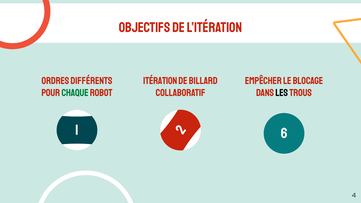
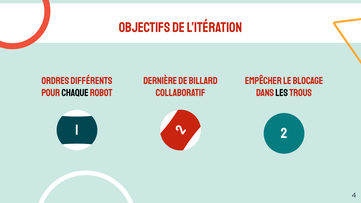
Itération: Itération -> Dernière
CHAQUE colour: green -> black
1 6: 6 -> 2
